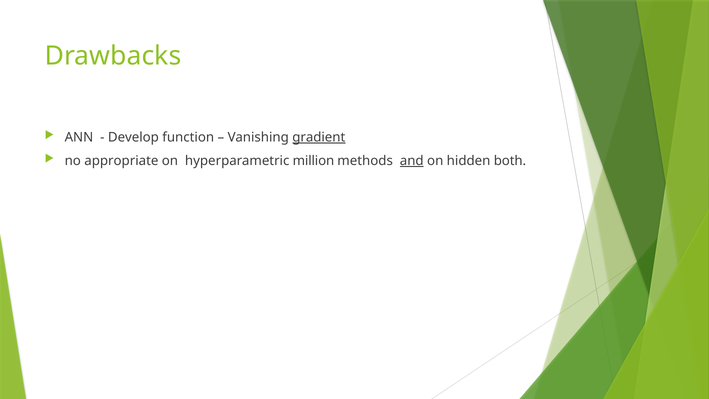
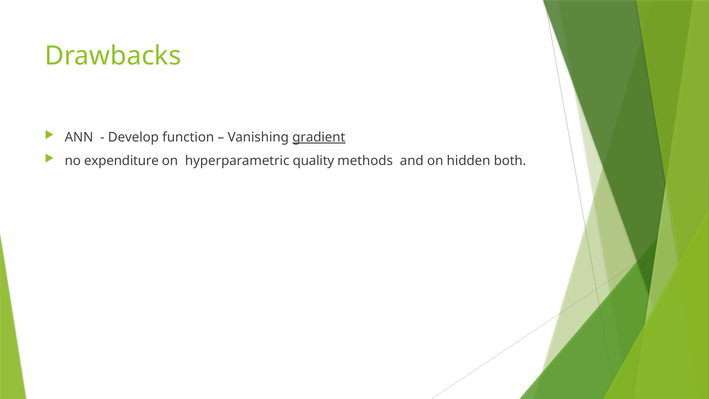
appropriate: appropriate -> expenditure
million: million -> quality
and underline: present -> none
